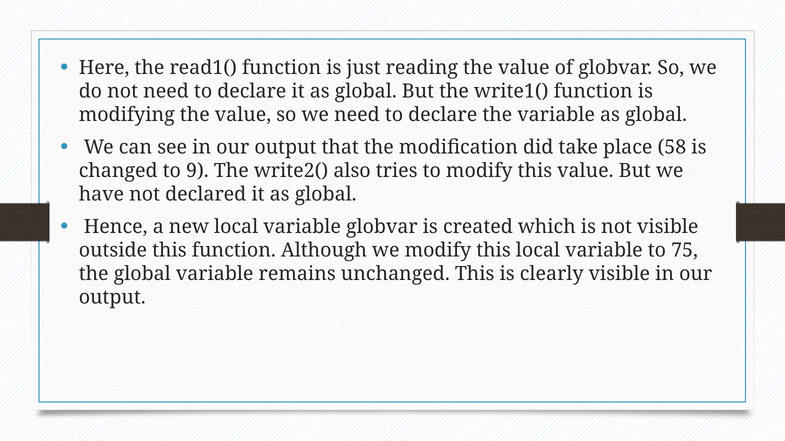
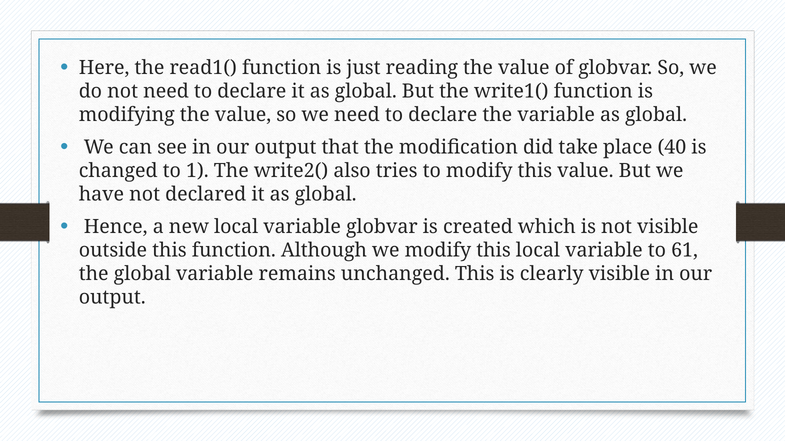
58: 58 -> 40
9: 9 -> 1
75: 75 -> 61
